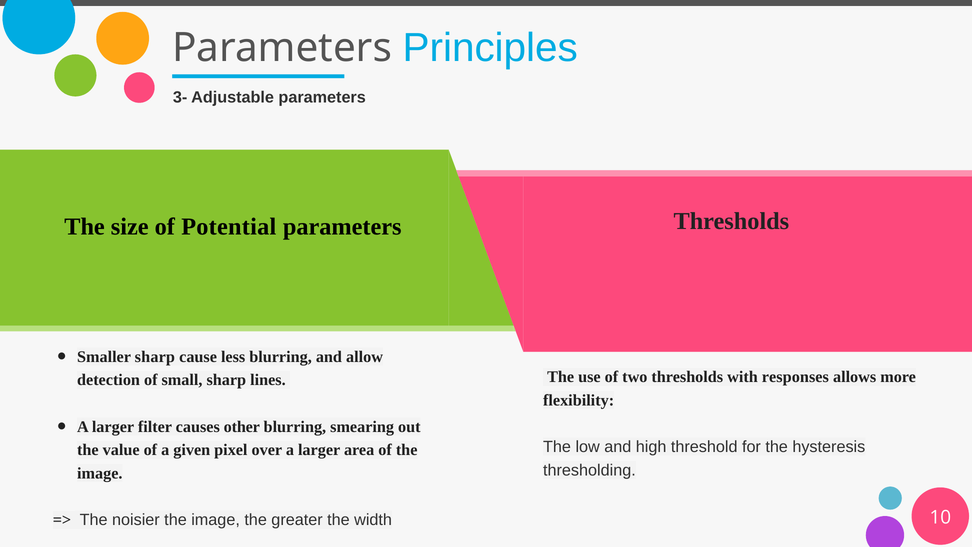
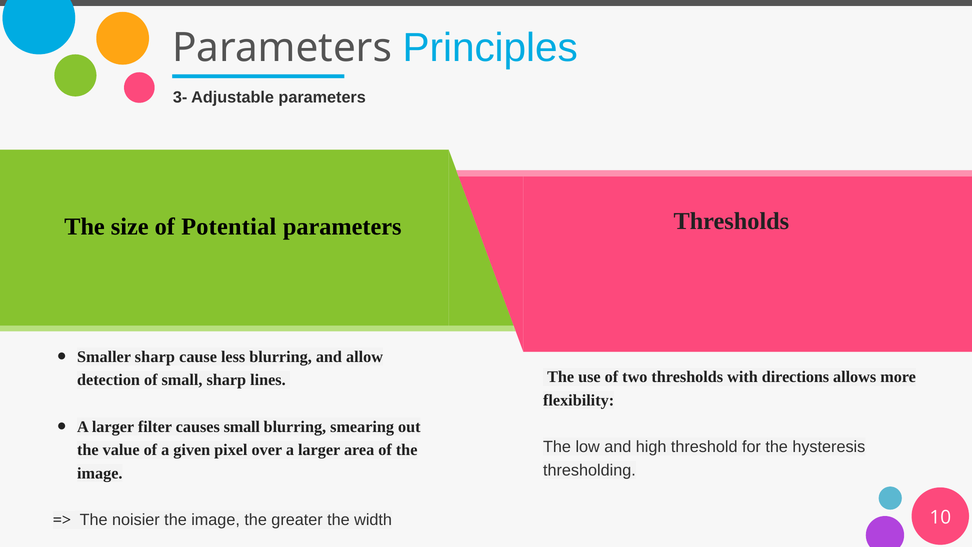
responses: responses -> directions
causes other: other -> small
